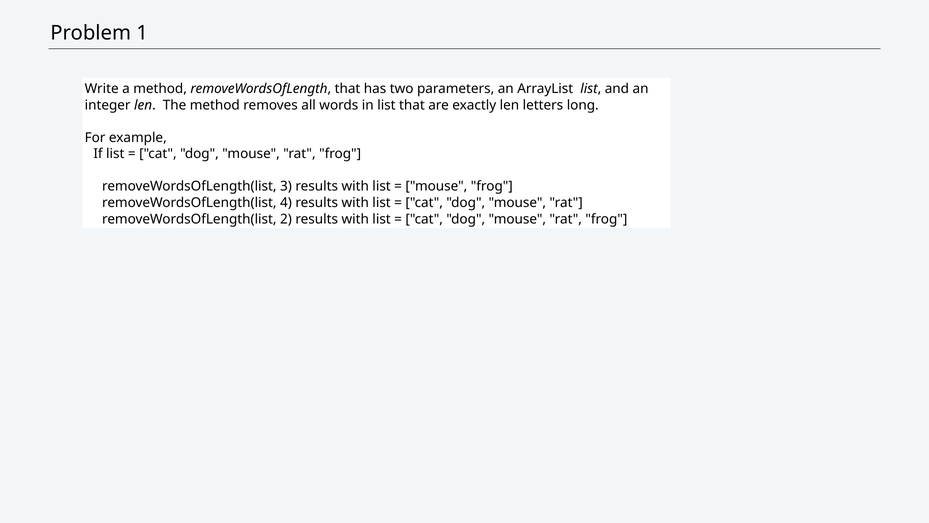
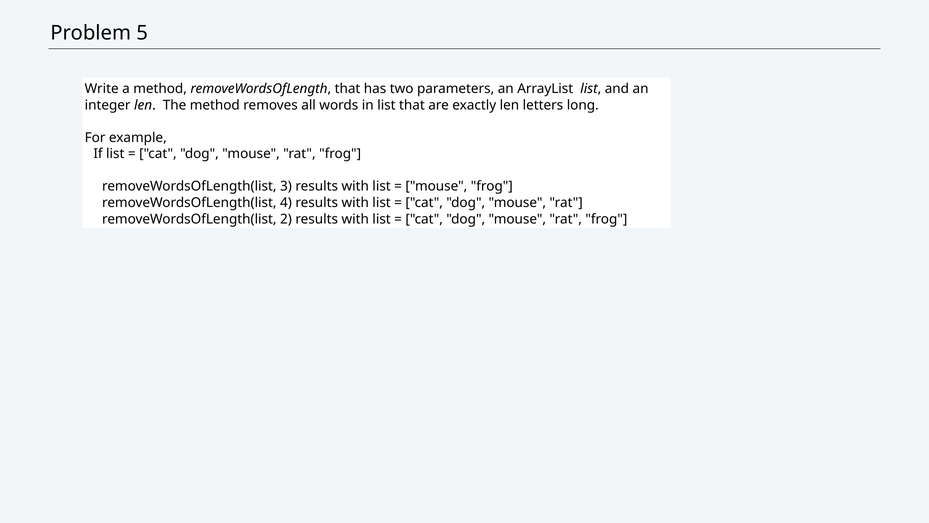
1: 1 -> 5
